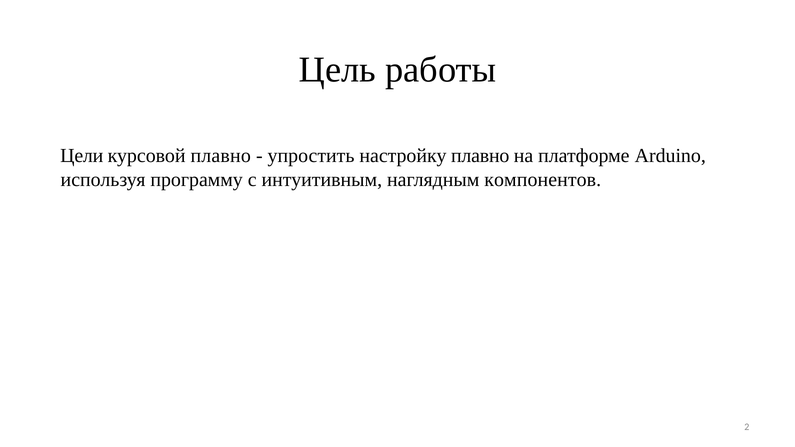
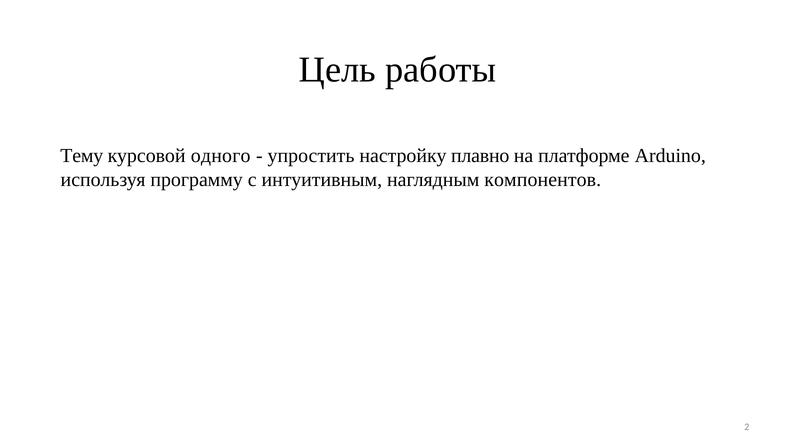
Цели: Цели -> Тему
курсовой плавно: плавно -> одного
